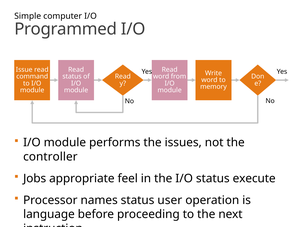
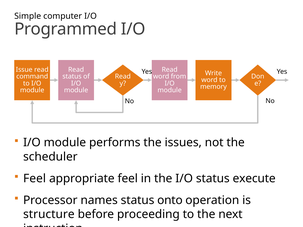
controller: controller -> scheduler
Jobs at (35, 179): Jobs -> Feel
user: user -> onto
language: language -> structure
